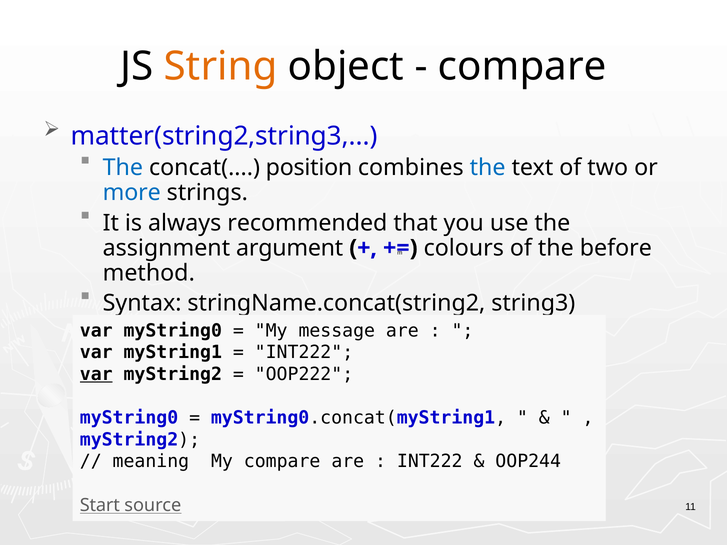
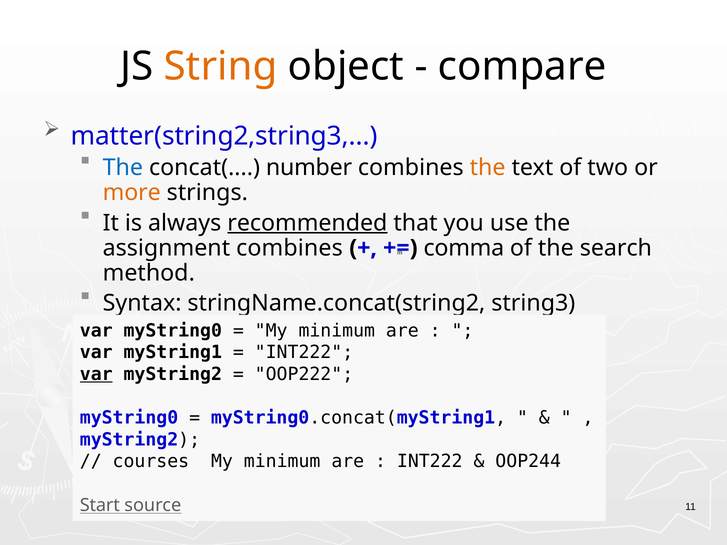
position: position -> number
the at (488, 168) colour: blue -> orange
more colour: blue -> orange
recommended underline: none -> present
assignment argument: argument -> combines
colours: colours -> comma
before: before -> search
message at (337, 331): message -> minimum
meaning: meaning -> courses
compare at (282, 462): compare -> minimum
